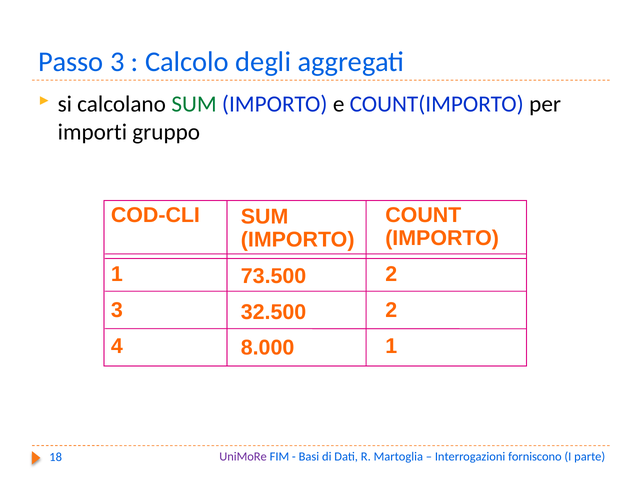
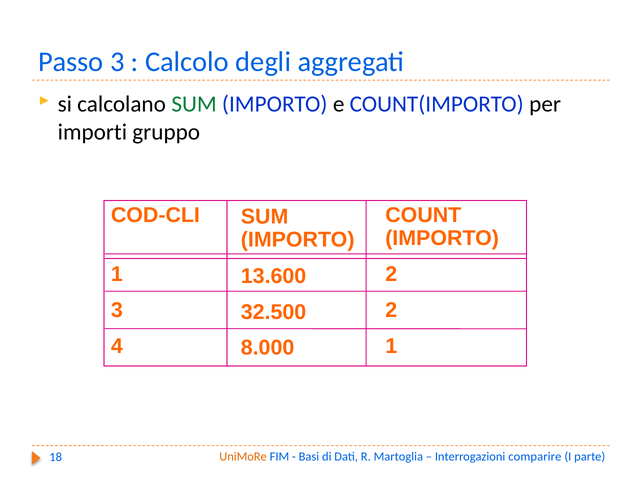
73.500: 73.500 -> 13.600
UniMoRe colour: purple -> orange
forniscono: forniscono -> comparire
